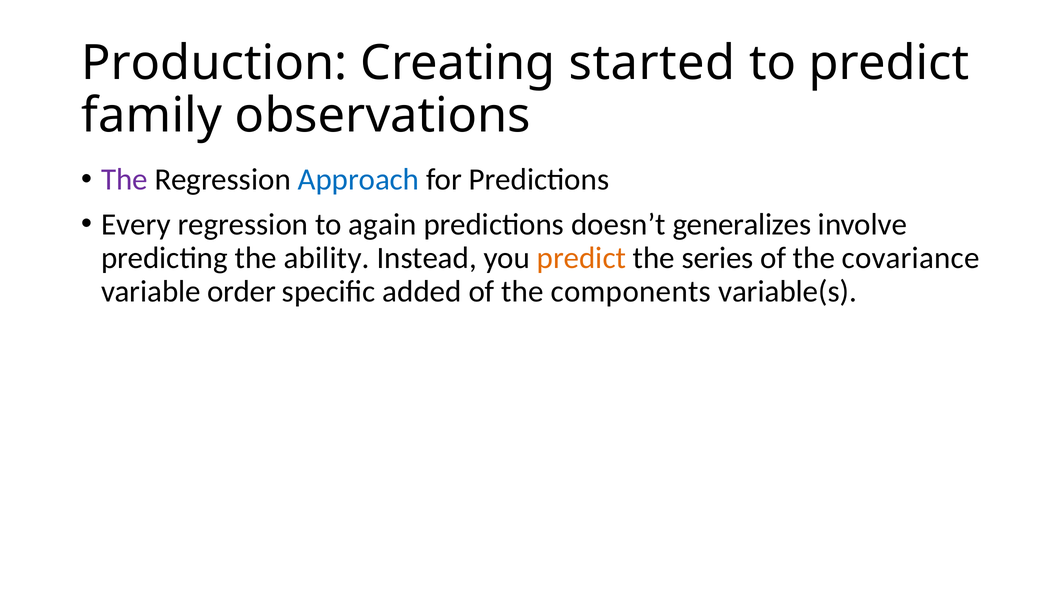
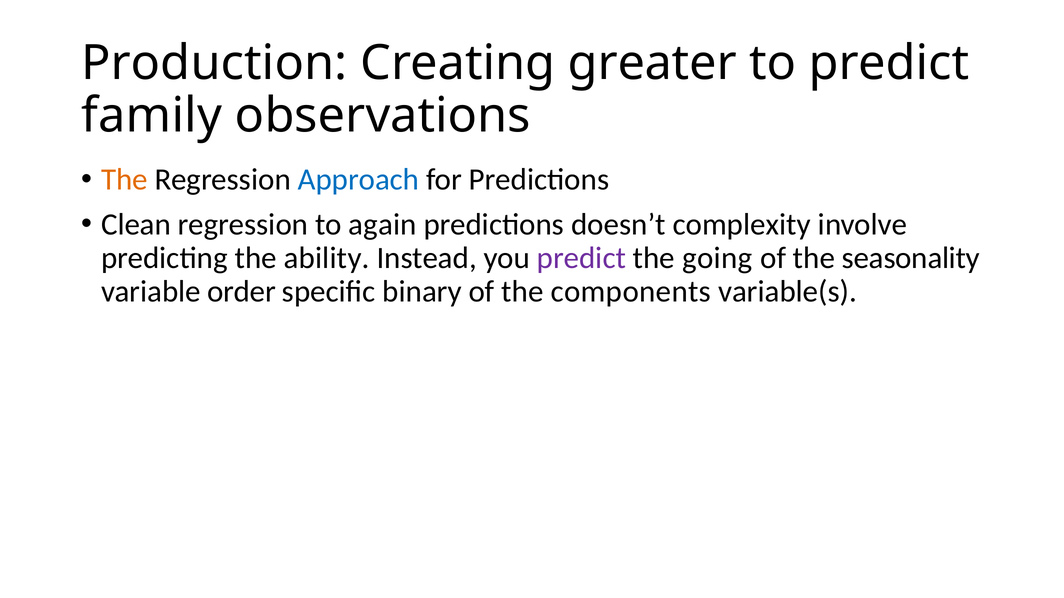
started: started -> greater
The at (124, 180) colour: purple -> orange
Every: Every -> Clean
generalizes: generalizes -> complexity
predict at (581, 258) colour: orange -> purple
series: series -> going
covariance: covariance -> seasonality
added: added -> binary
